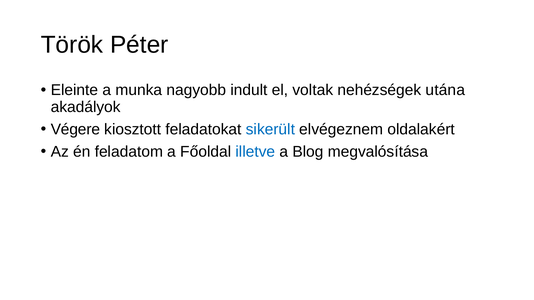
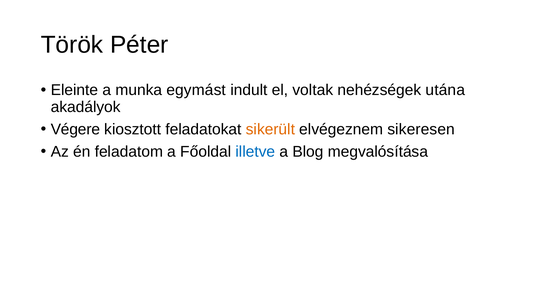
nagyobb: nagyobb -> egymást
sikerült colour: blue -> orange
oldalakért: oldalakért -> sikeresen
